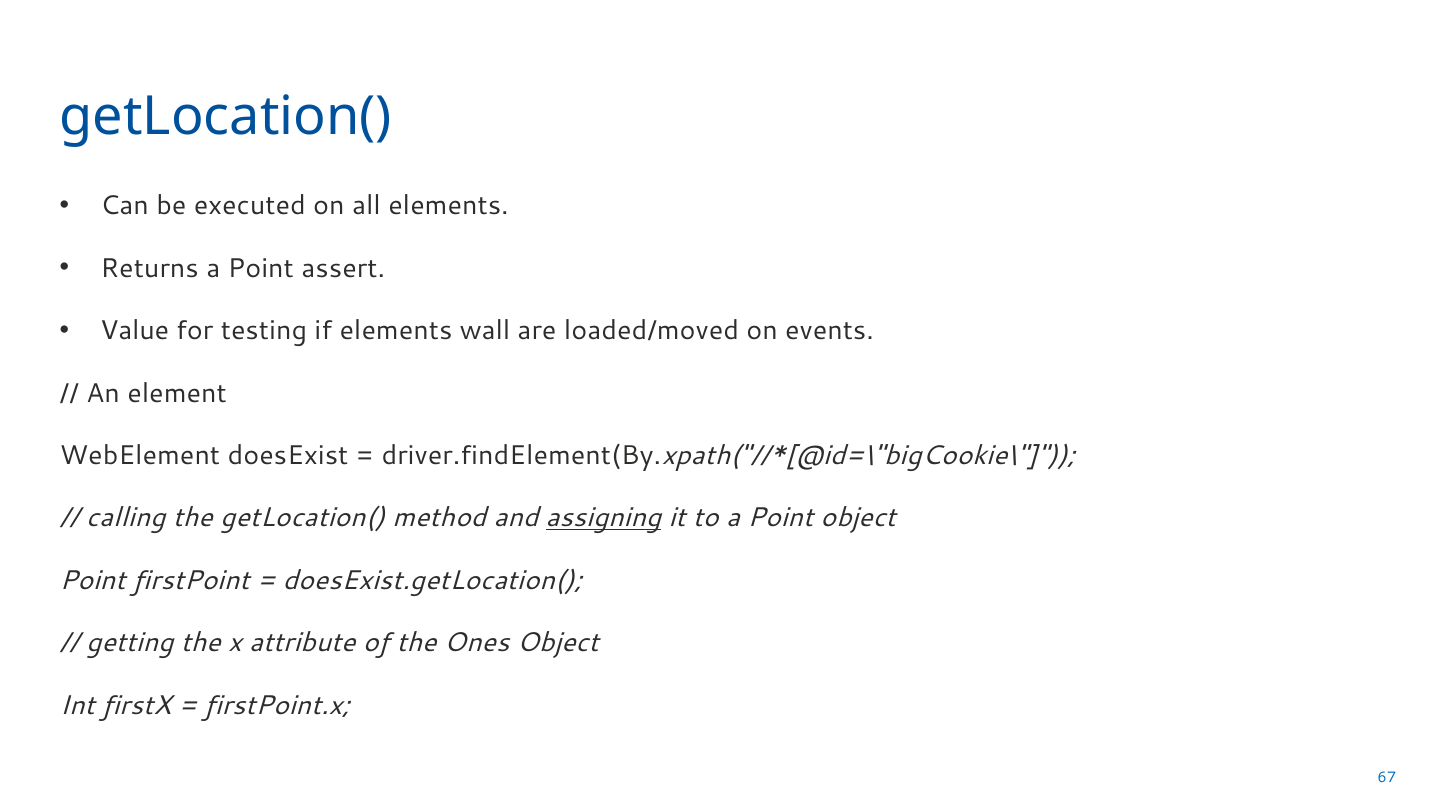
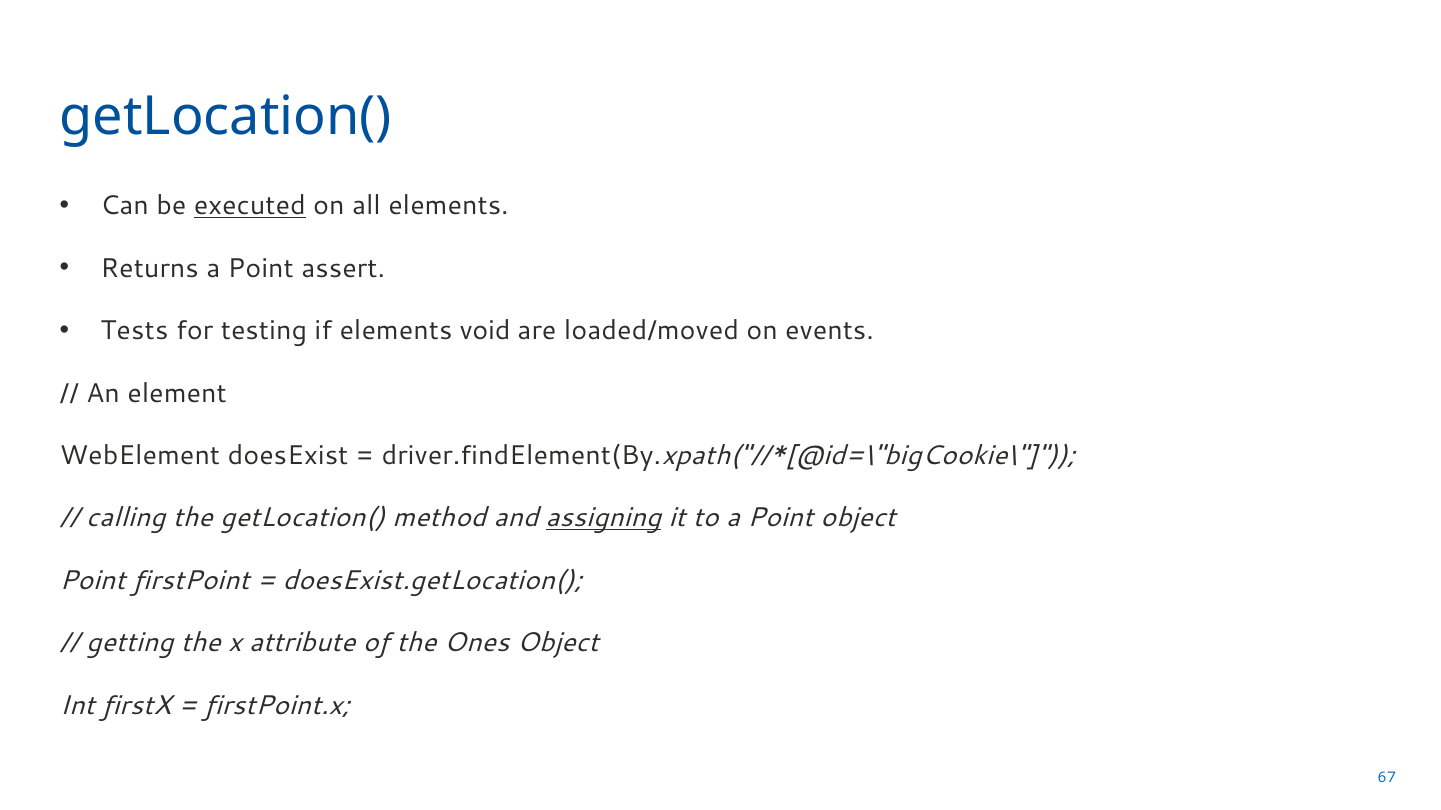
executed underline: none -> present
Value: Value -> Tests
wall: wall -> void
